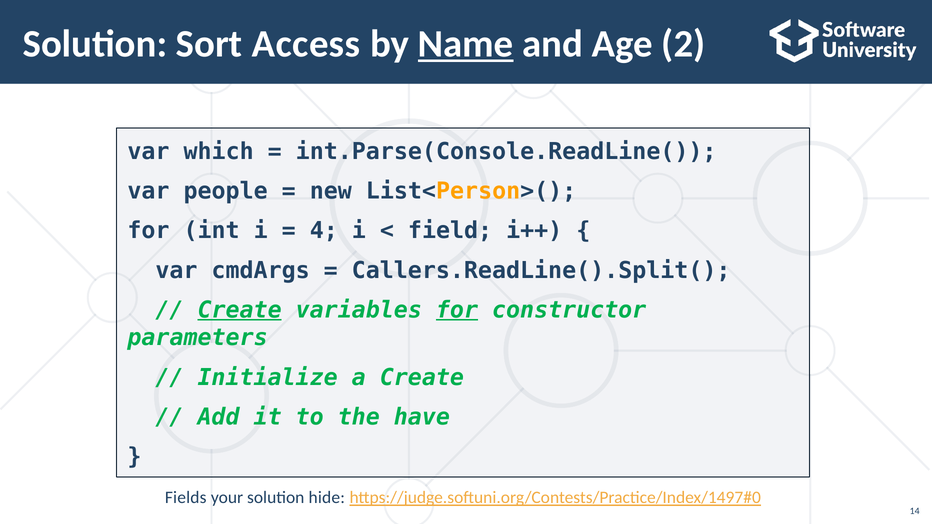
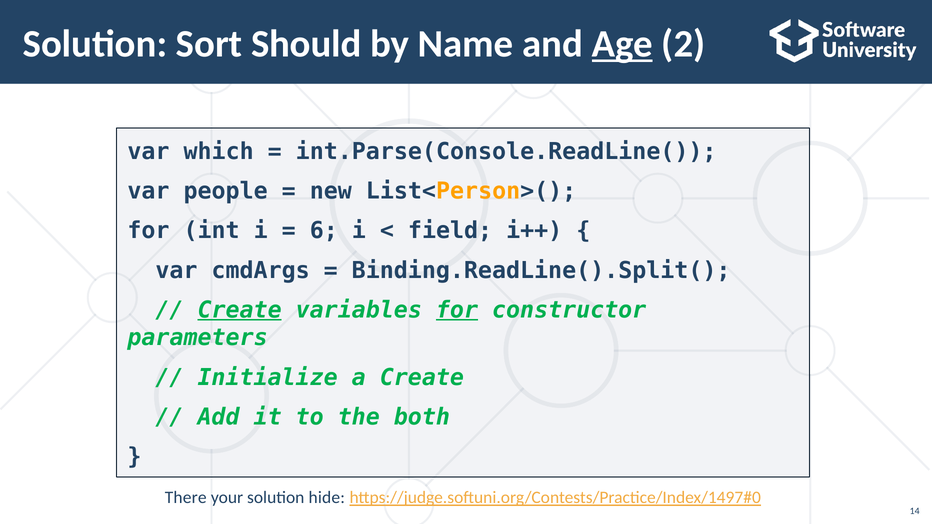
Access: Access -> Should
Name underline: present -> none
Age underline: none -> present
4: 4 -> 6
Callers.ReadLine().Split(: Callers.ReadLine().Split( -> Binding.ReadLine().Split(
have: have -> both
Fields: Fields -> There
